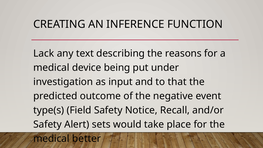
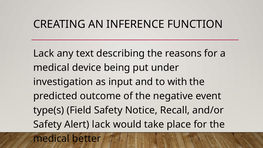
that: that -> with
Alert sets: sets -> lack
